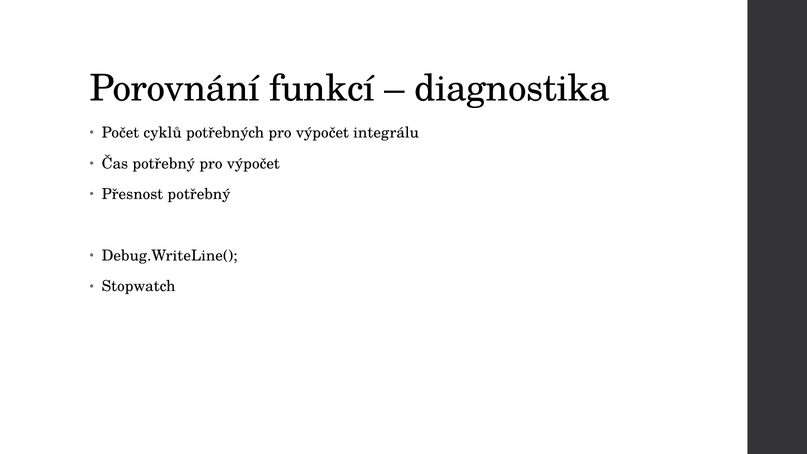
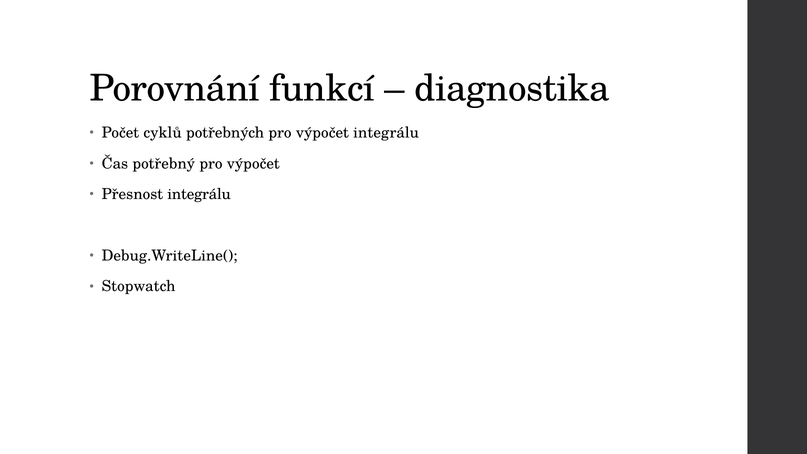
Přesnost potřebný: potřebný -> integrálu
